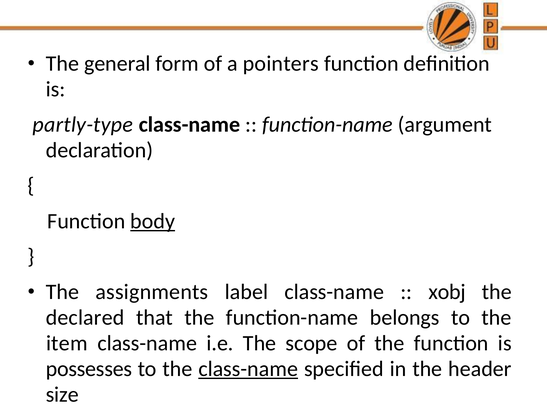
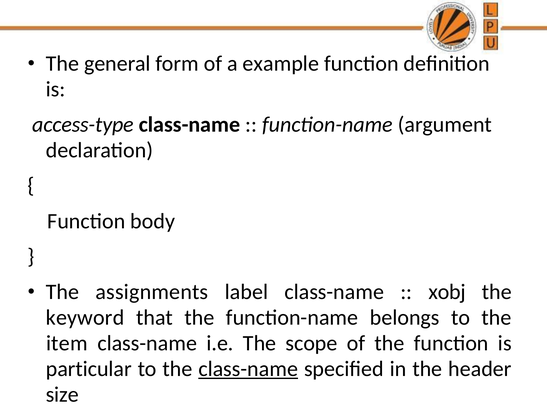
pointers: pointers -> example
partly-type: partly-type -> access-type
body underline: present -> none
declared: declared -> keyword
possesses: possesses -> particular
